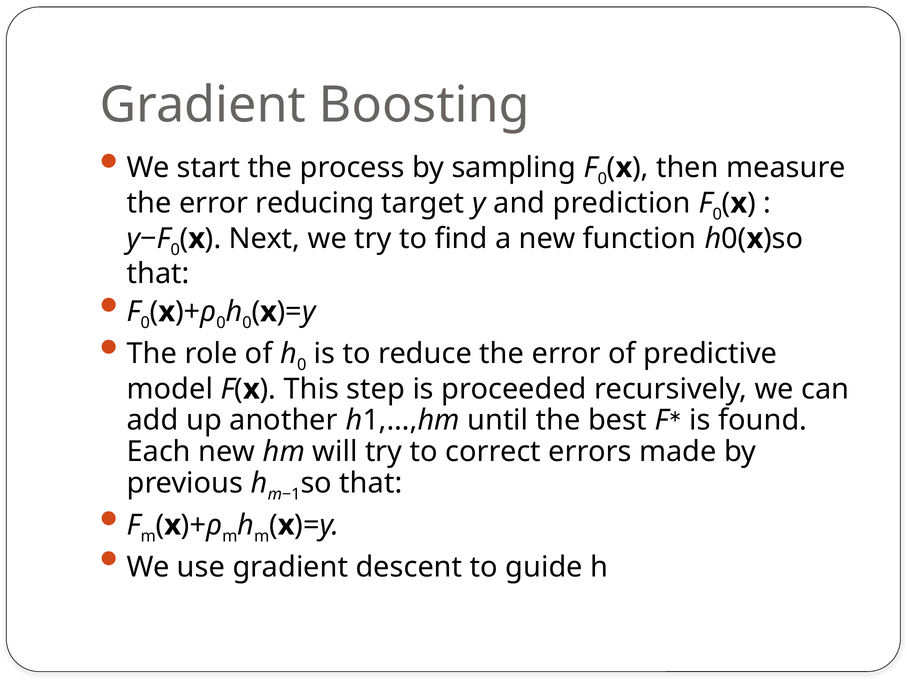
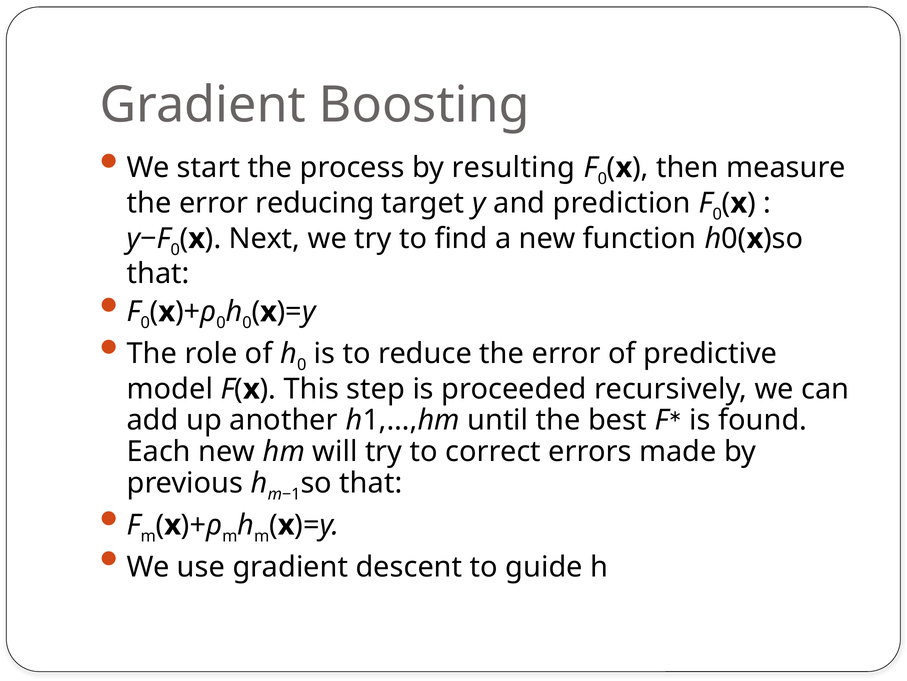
sampling: sampling -> resulting
